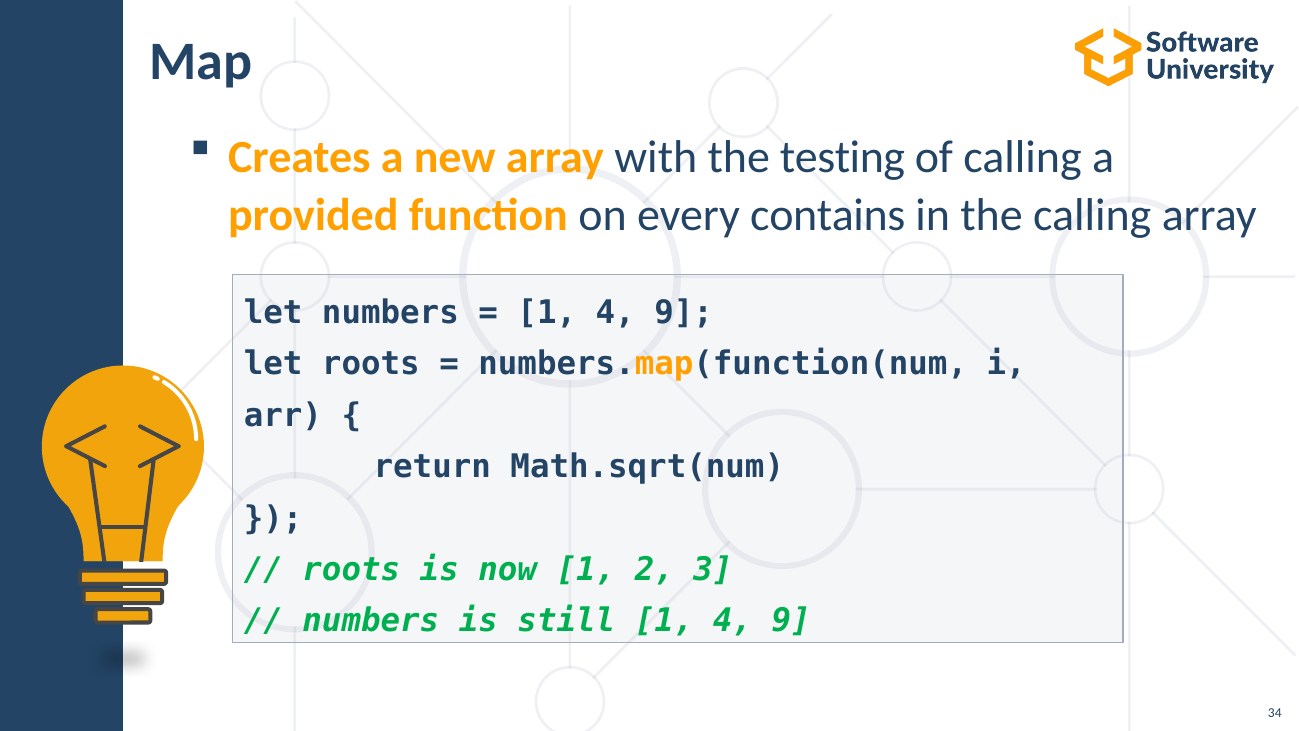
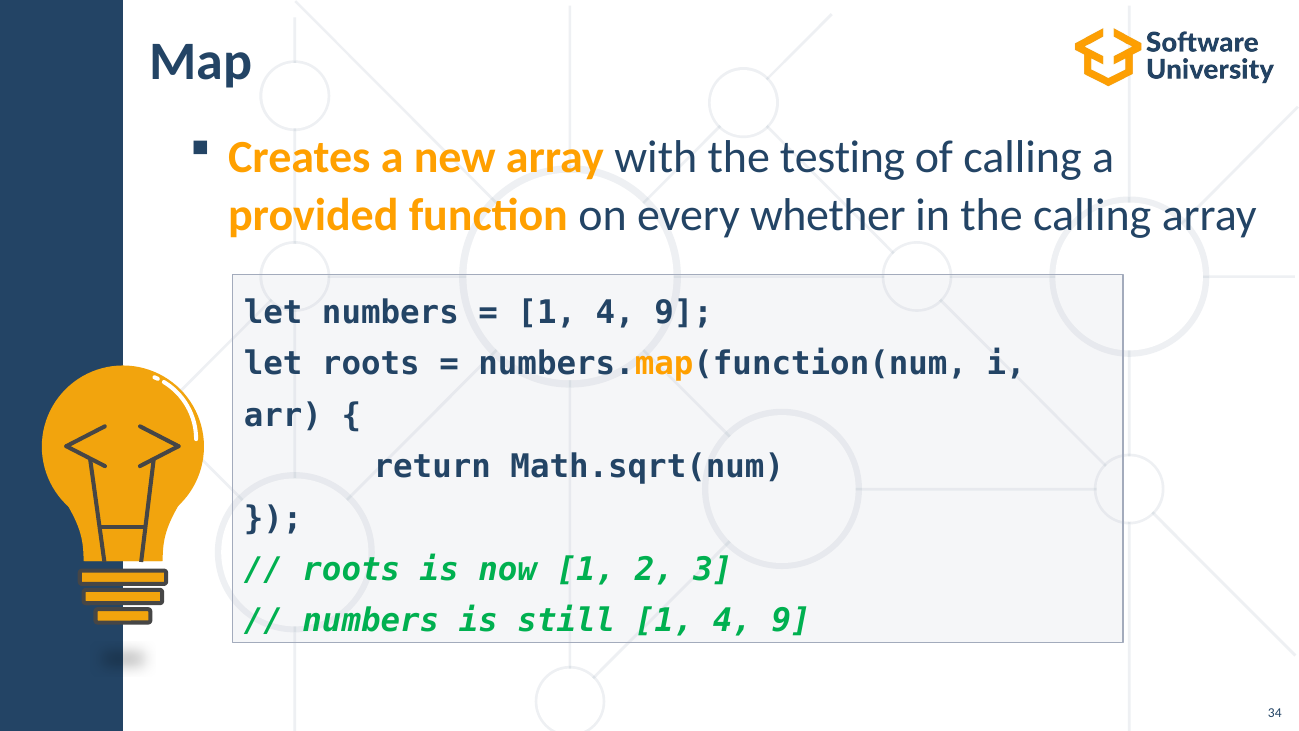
contains: contains -> whether
